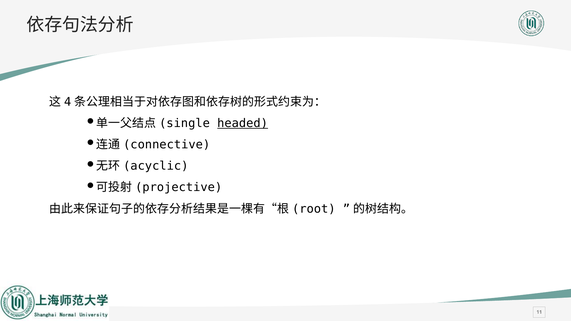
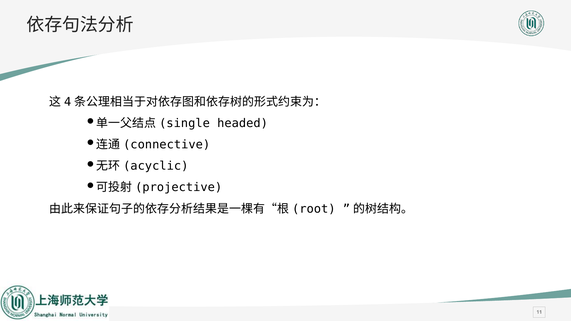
headed underline: present -> none
